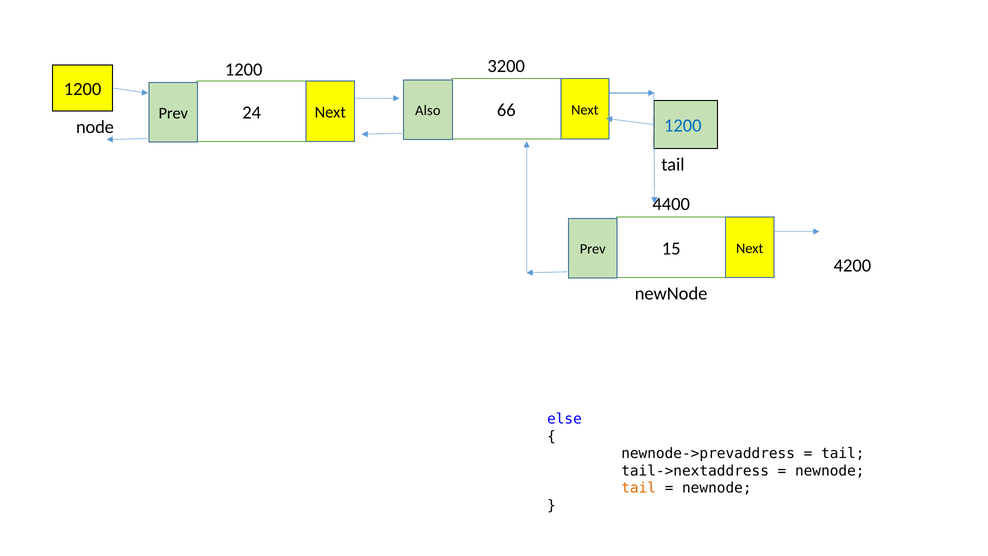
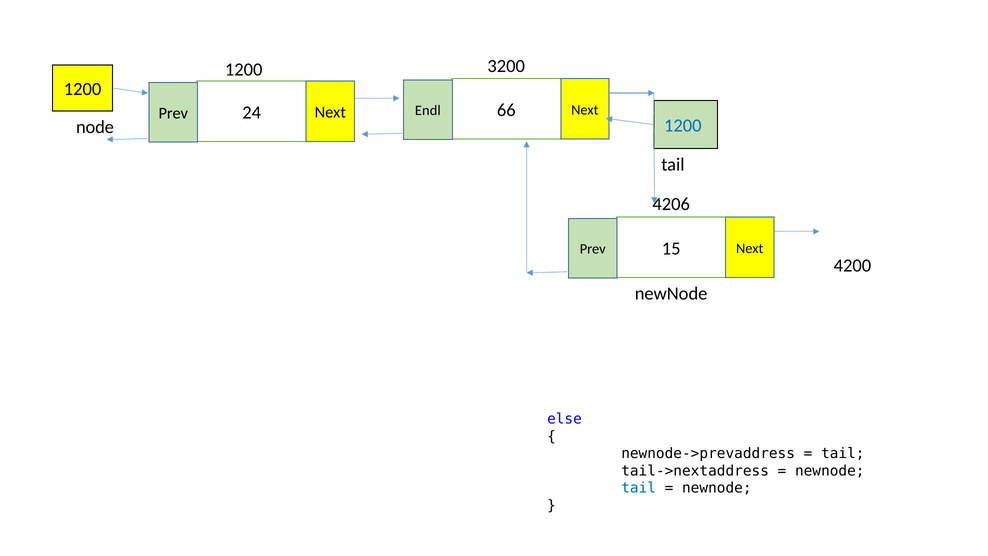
Also: Also -> Endl
4400: 4400 -> 4206
tail at (639, 488) colour: orange -> blue
